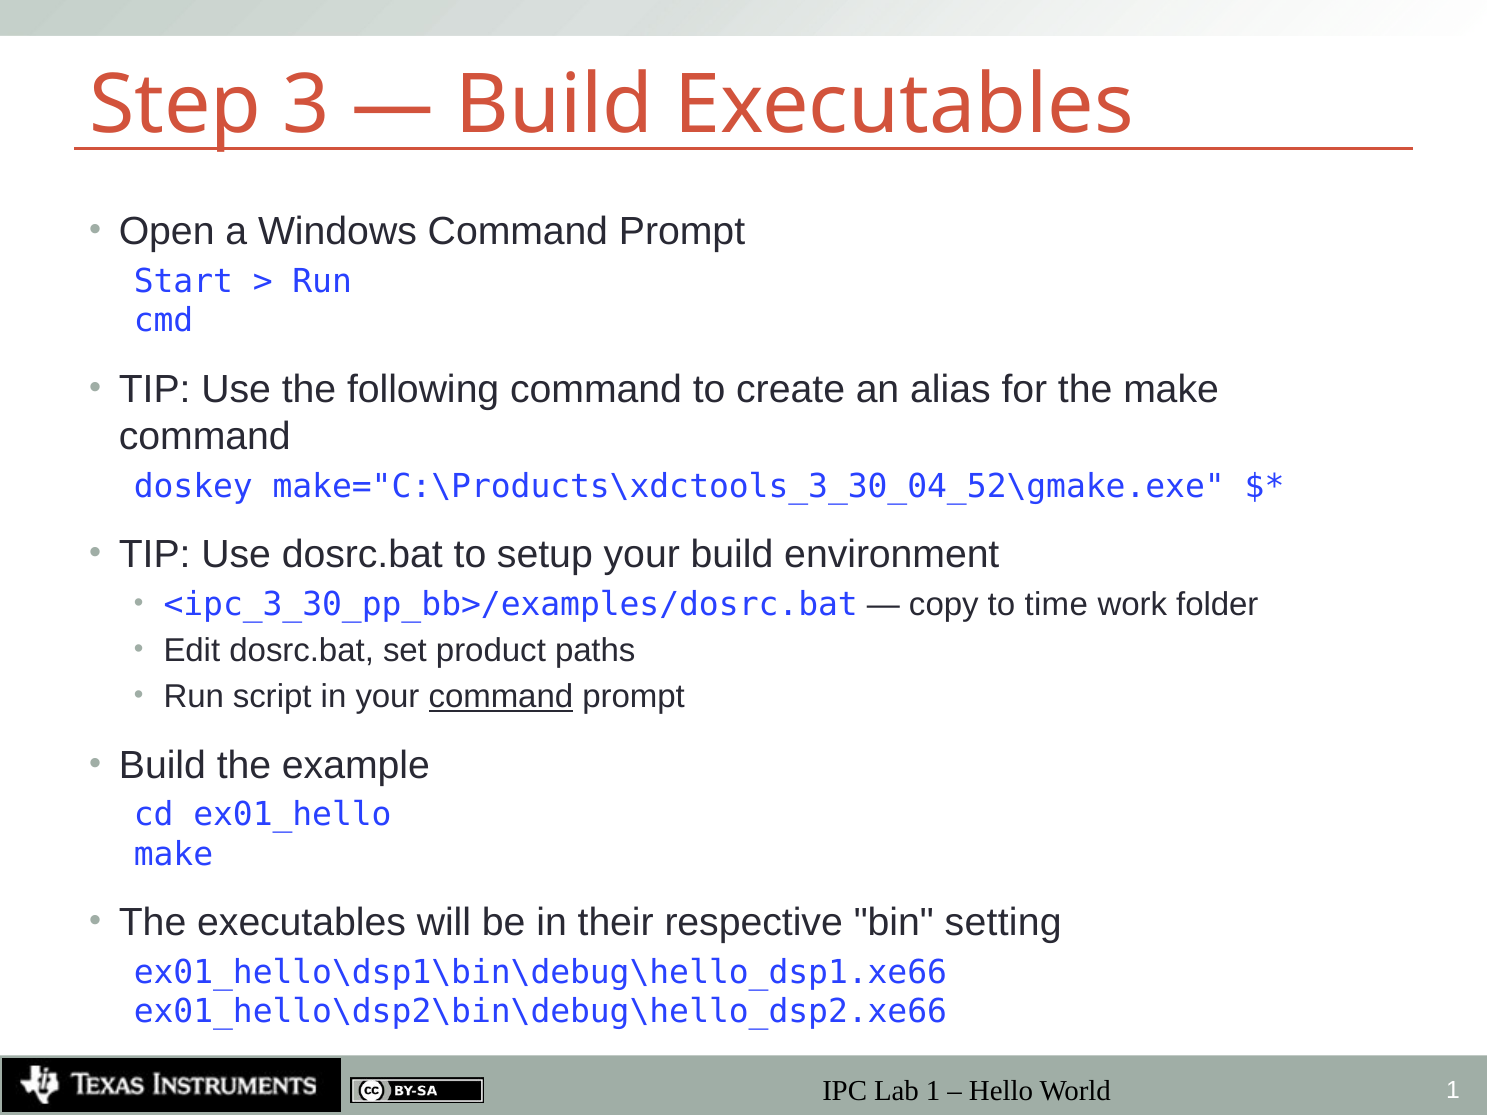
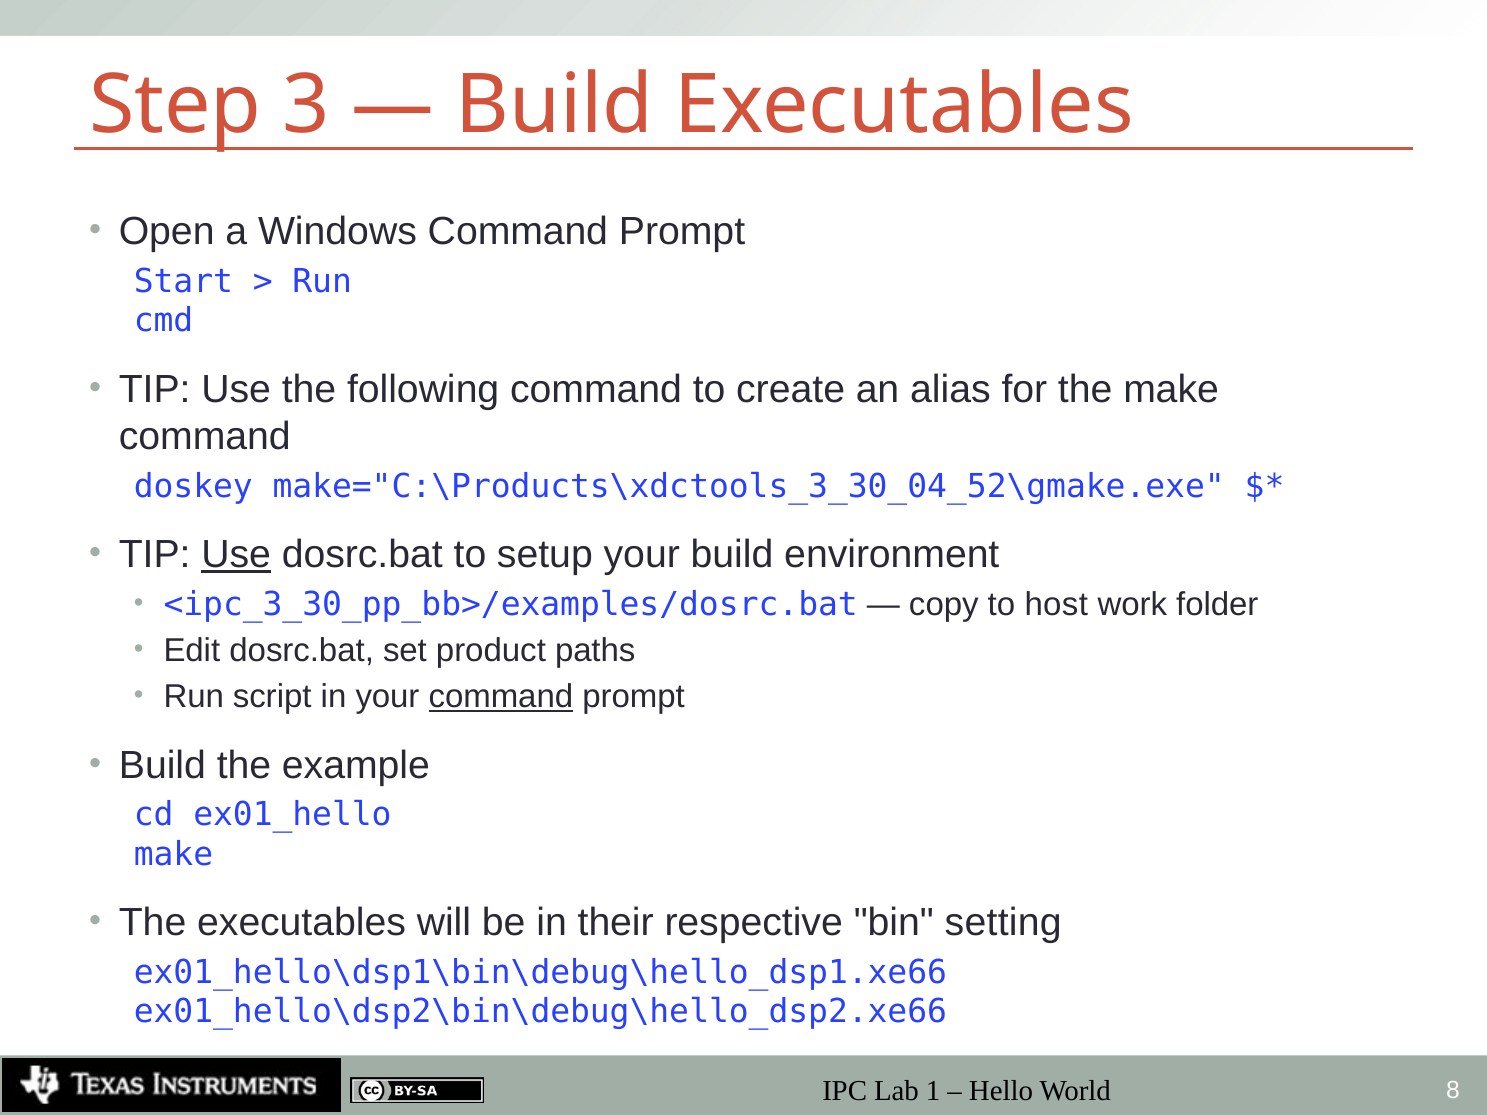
Use at (236, 555) underline: none -> present
time: time -> host
World 1: 1 -> 8
